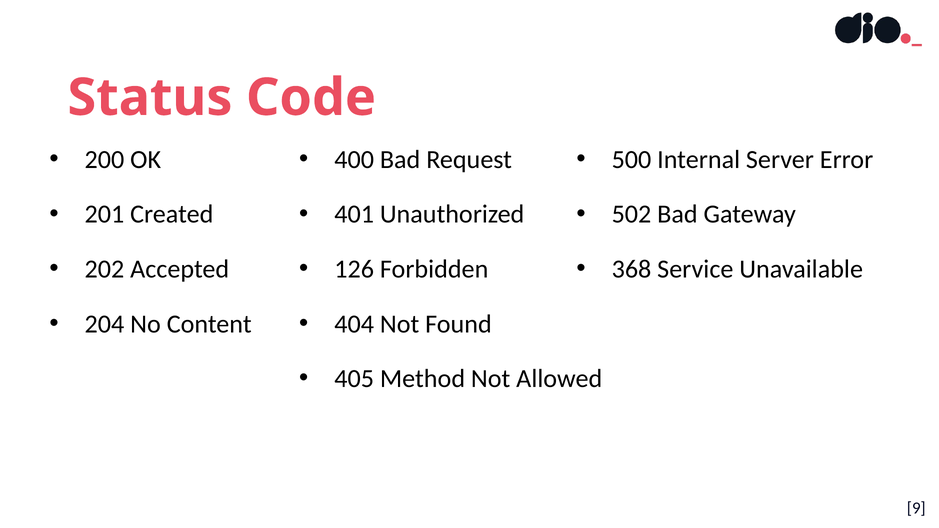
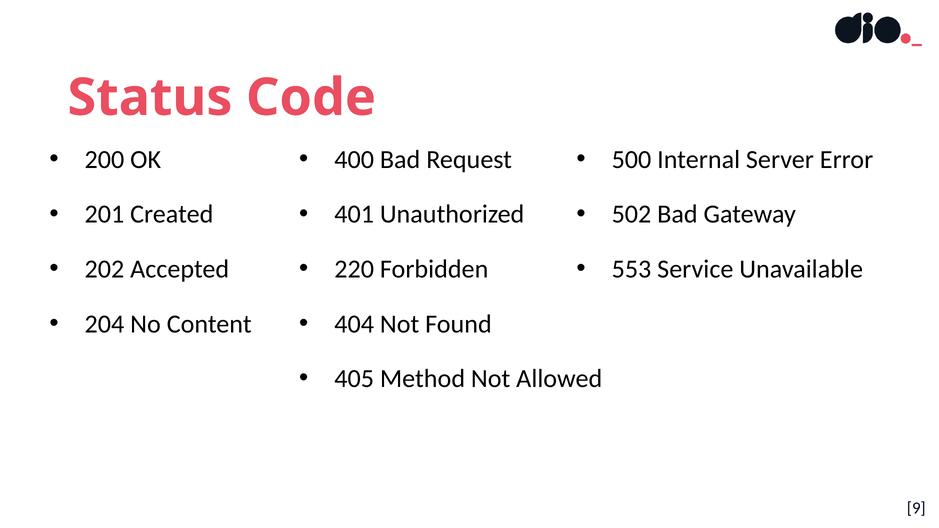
126: 126 -> 220
368: 368 -> 553
